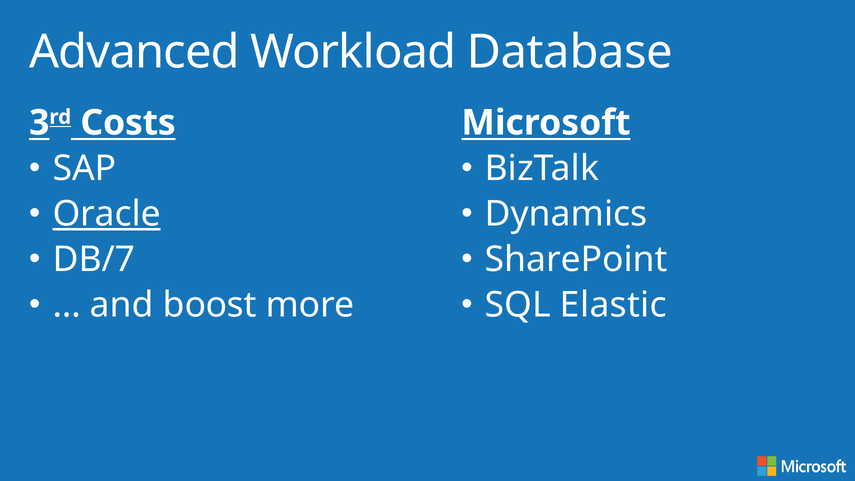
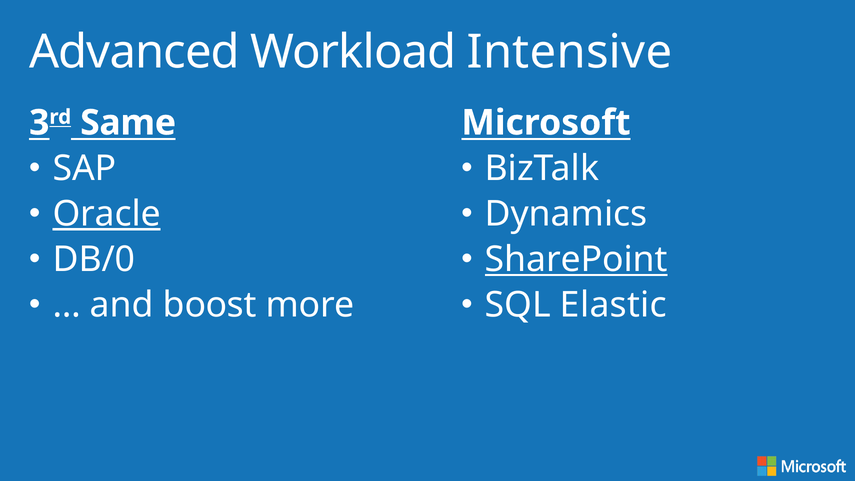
Database: Database -> Intensive
Costs: Costs -> Same
DB/7: DB/7 -> DB/0
SharePoint underline: none -> present
